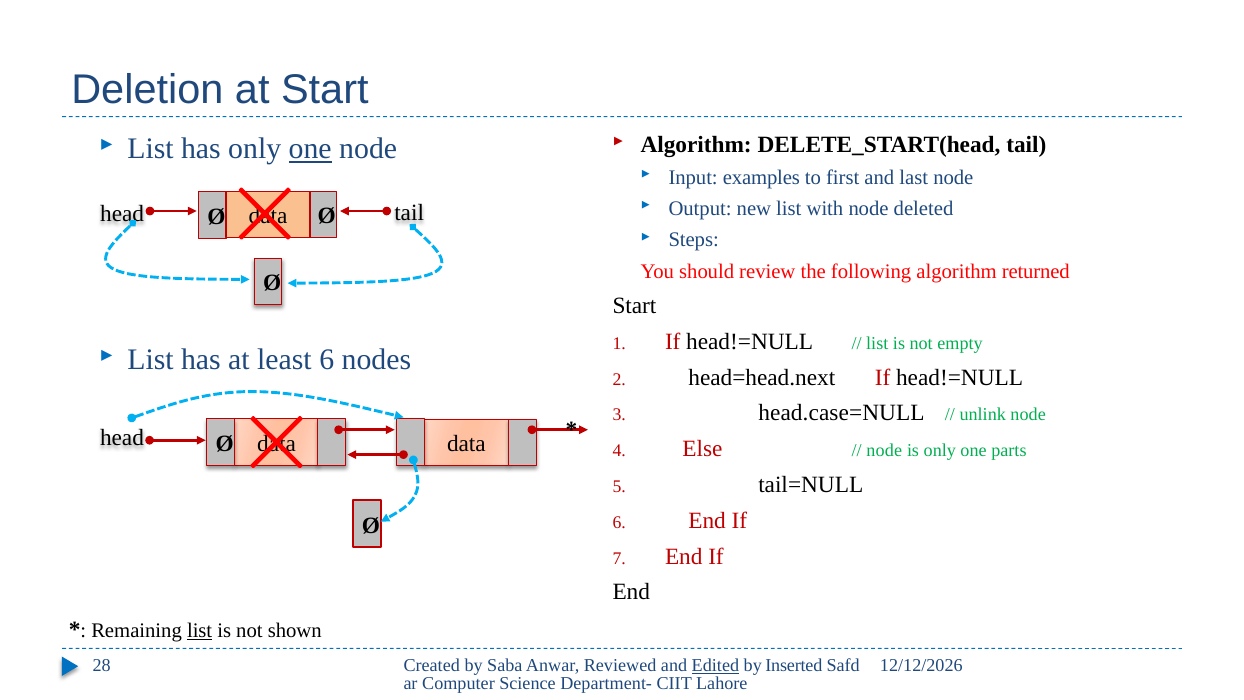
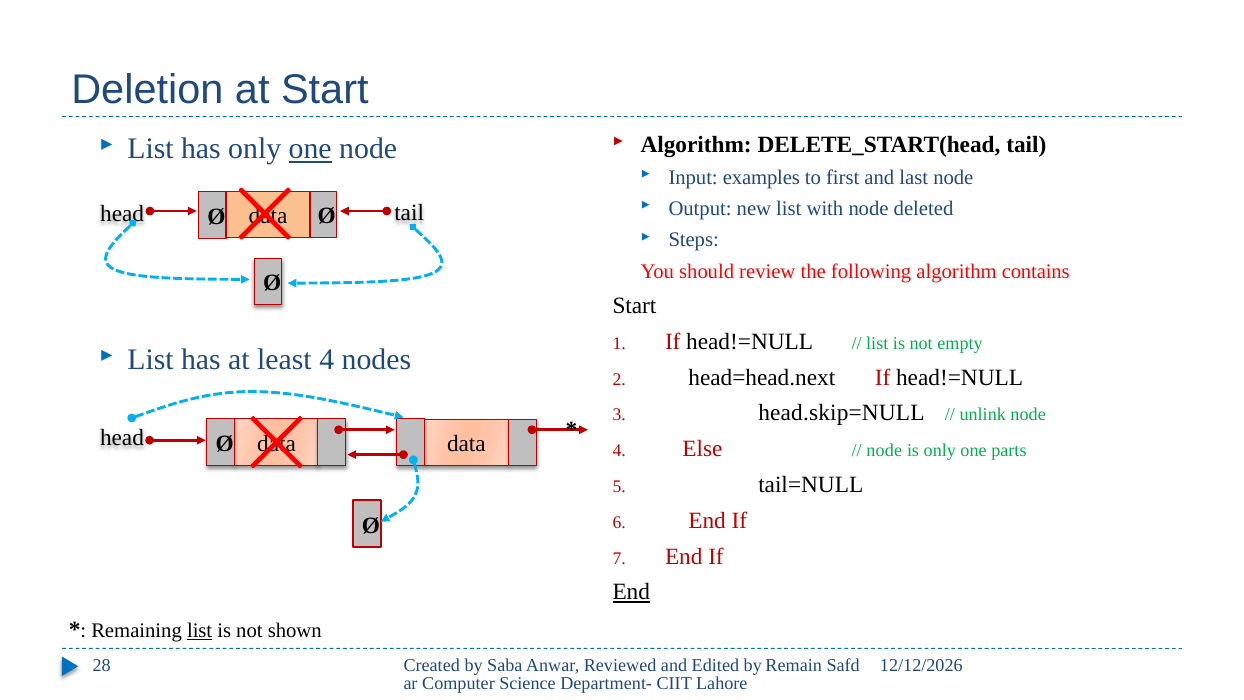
returned: returned -> contains
least 6: 6 -> 4
head.case=NULL: head.case=NULL -> head.skip=NULL
End at (631, 592) underline: none -> present
Edited underline: present -> none
Inserted: Inserted -> Remain
